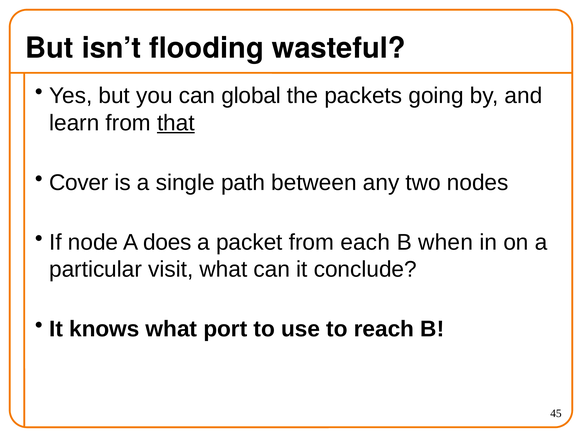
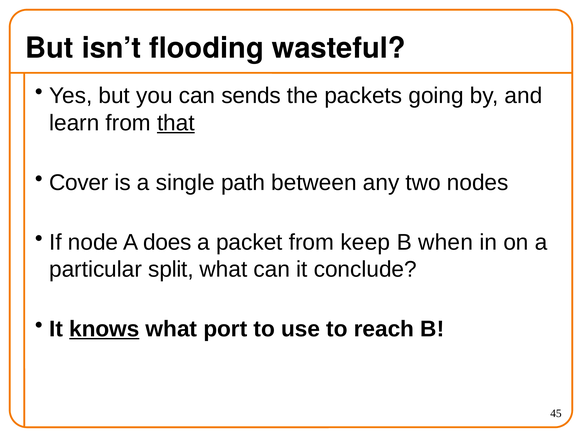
global: global -> sends
each: each -> keep
visit: visit -> split
knows underline: none -> present
